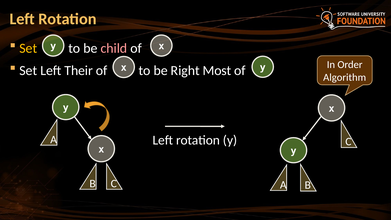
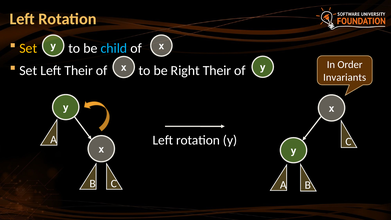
child colour: pink -> light blue
Right Most: Most -> Their
Algorithm: Algorithm -> Invariants
